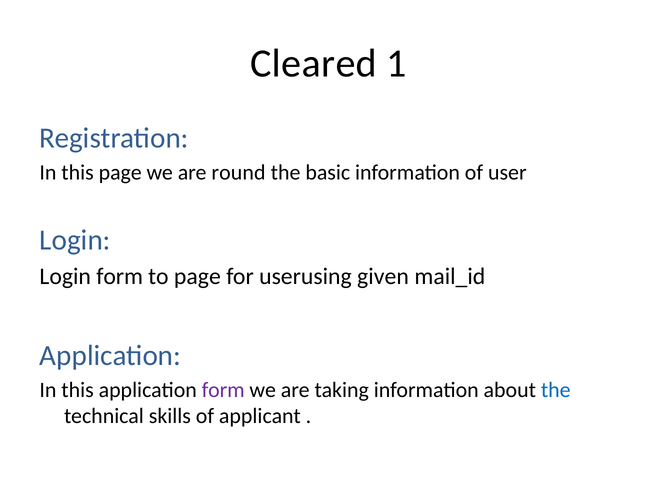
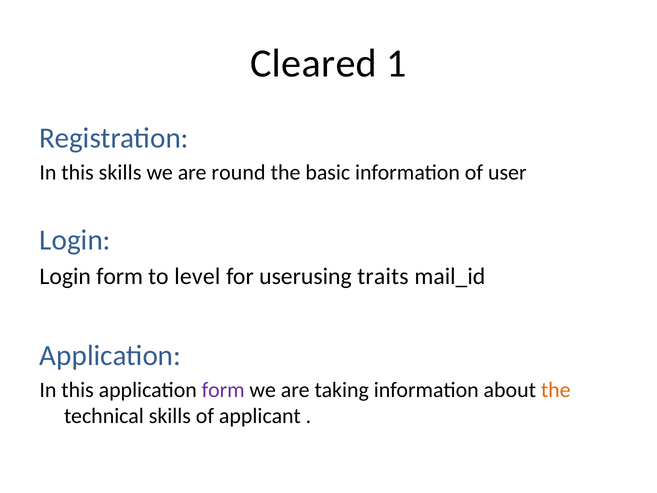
this page: page -> skills
to page: page -> level
given: given -> traits
the at (556, 390) colour: blue -> orange
